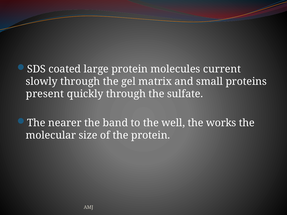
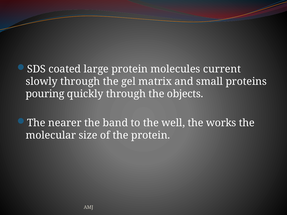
present: present -> pouring
sulfate: sulfate -> objects
